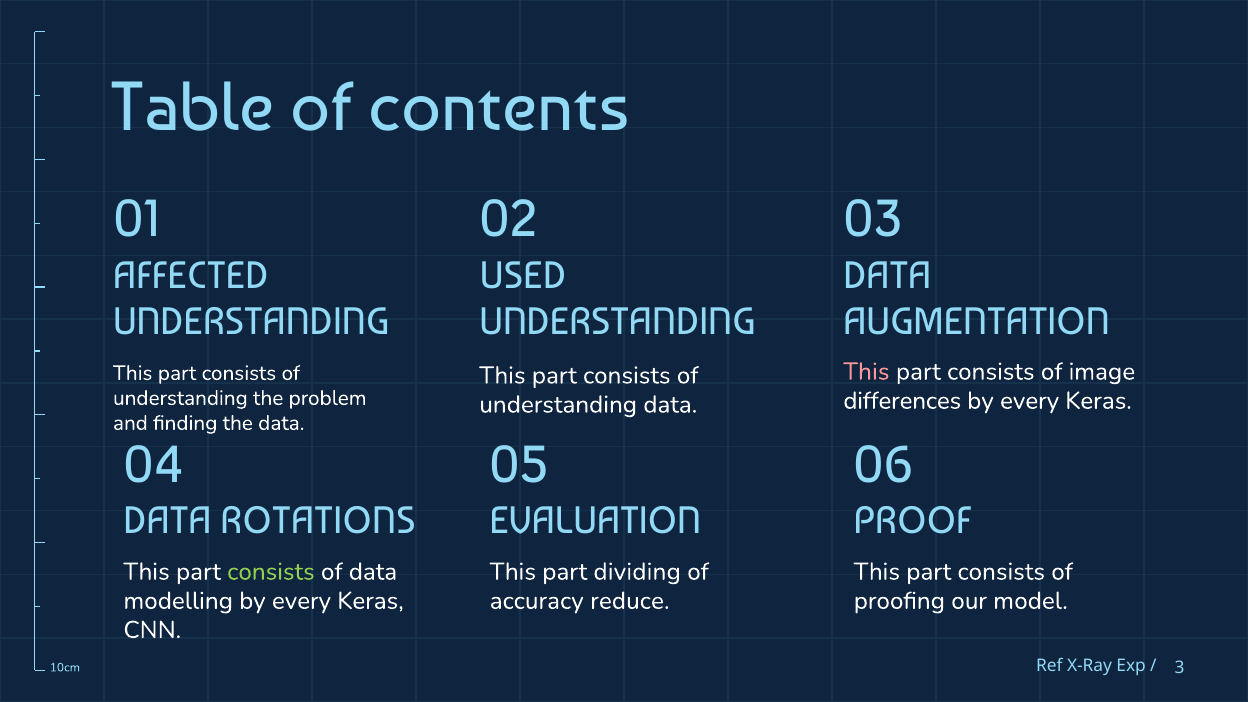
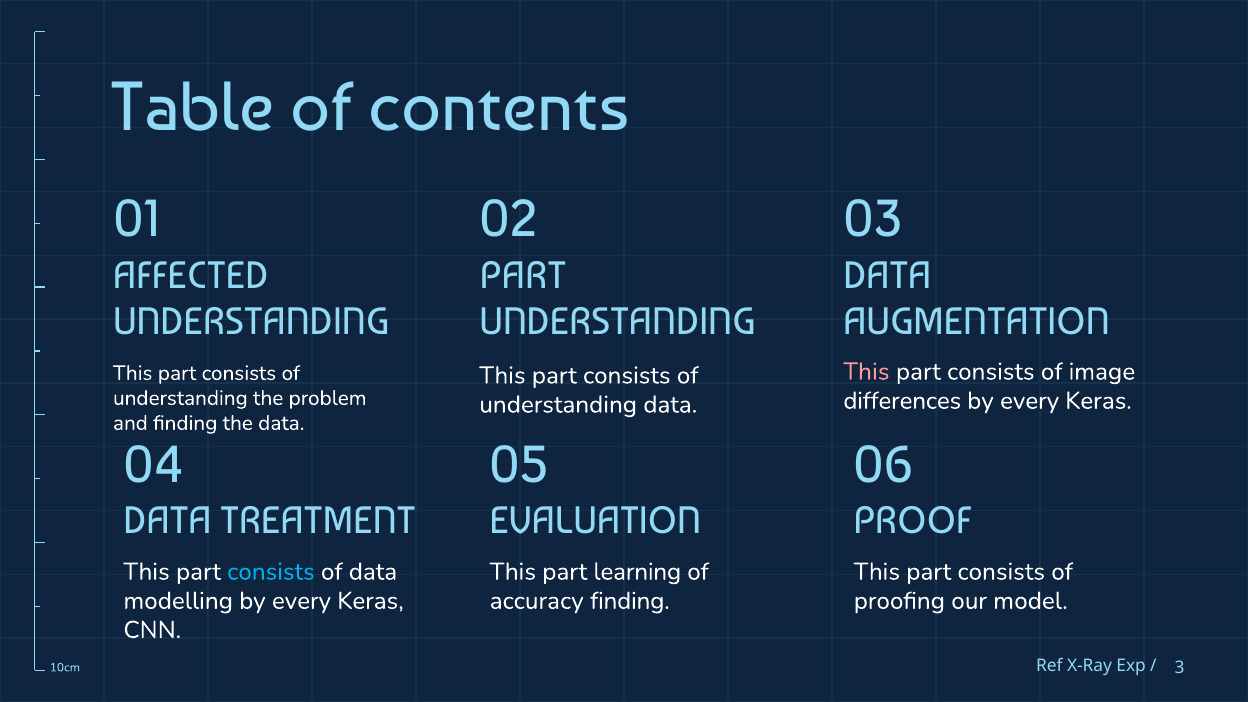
USED at (523, 276): USED -> PART
ROTATIONS: ROTATIONS -> TREATMENT
consists at (271, 572) colour: light green -> light blue
dividing: dividing -> learning
accuracy reduce: reduce -> finding
